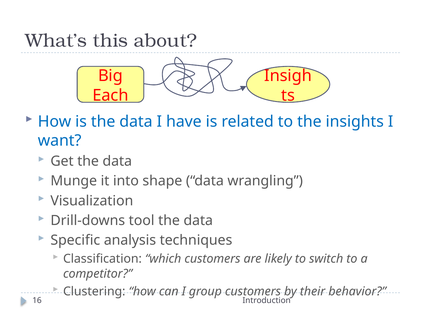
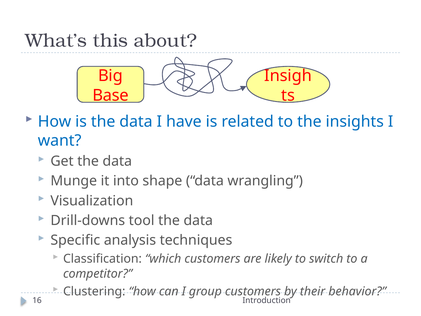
Each: Each -> Base
